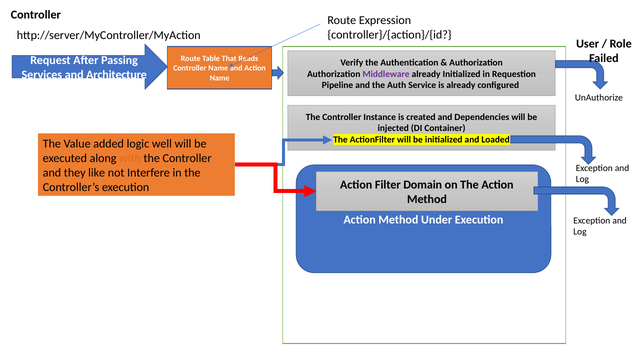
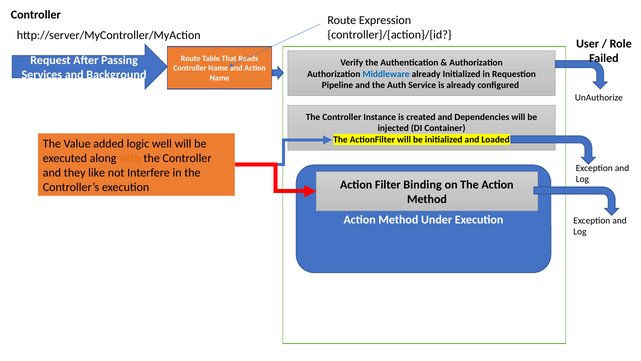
Architecture: Architecture -> Background
Middleware colour: purple -> blue
Domain: Domain -> Binding
